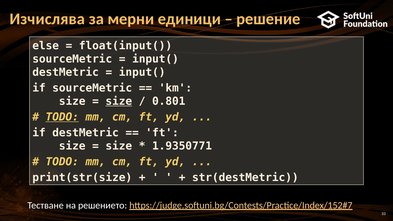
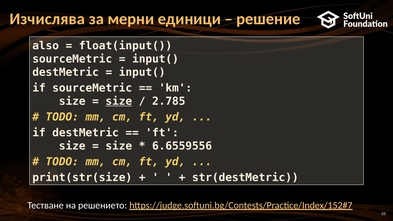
else: else -> also
0.801: 0.801 -> 2.785
TODO at (62, 117) underline: present -> none
1.9350771: 1.9350771 -> 6.6559556
